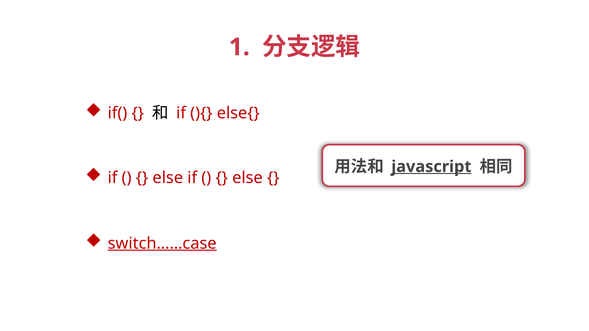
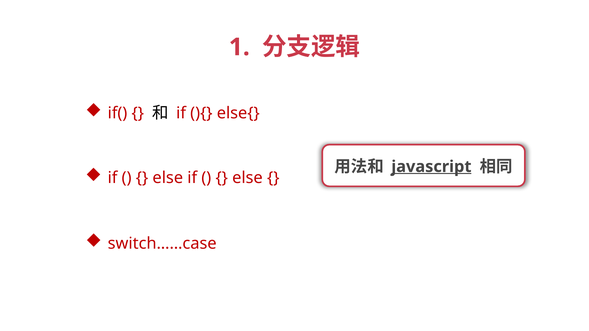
switch……case underline: present -> none
